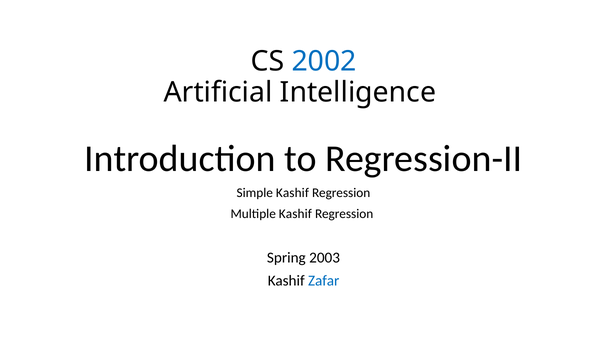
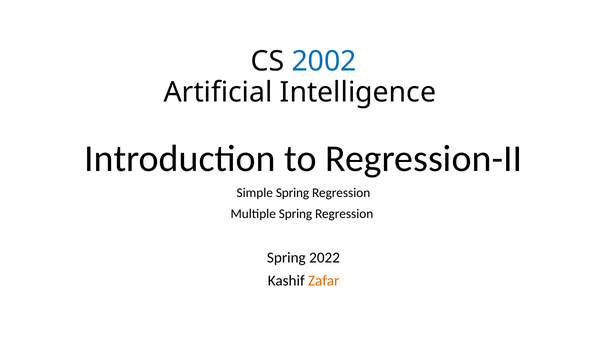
Simple Kashif: Kashif -> Spring
Multiple Kashif: Kashif -> Spring
2003: 2003 -> 2022
Zafar colour: blue -> orange
